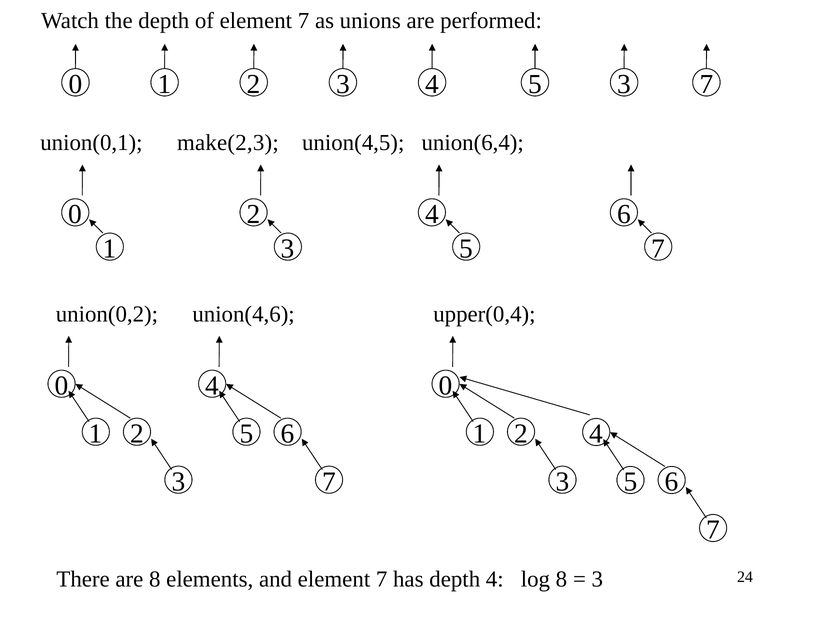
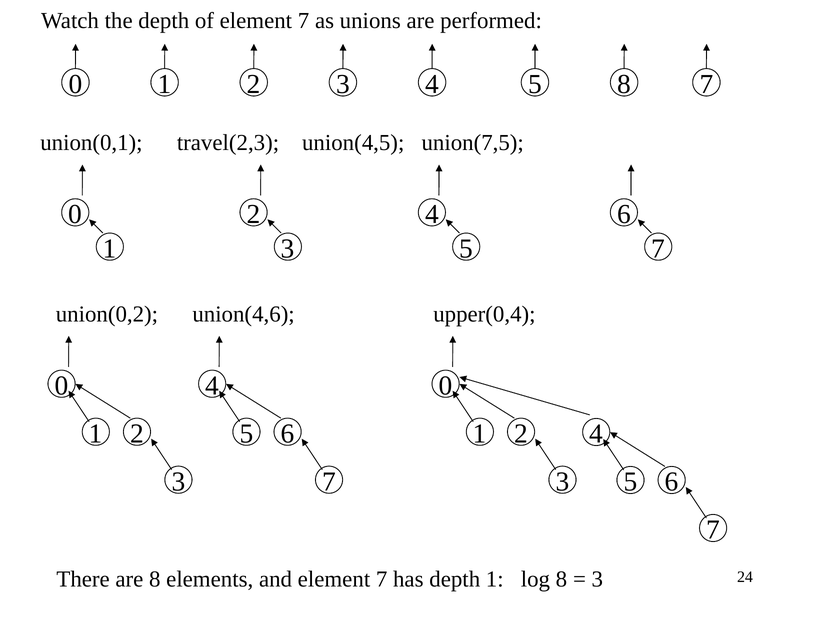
5 3: 3 -> 8
make(2,3: make(2,3 -> travel(2,3
union(6,4: union(6,4 -> union(7,5
depth 4: 4 -> 1
